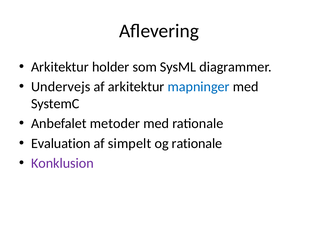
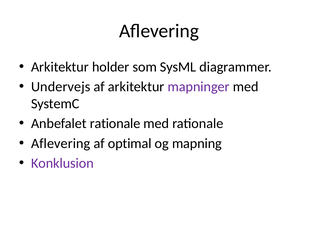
mapninger colour: blue -> purple
Anbefalet metoder: metoder -> rationale
Evaluation at (61, 143): Evaluation -> Aflevering
simpelt: simpelt -> optimal
og rationale: rationale -> mapning
